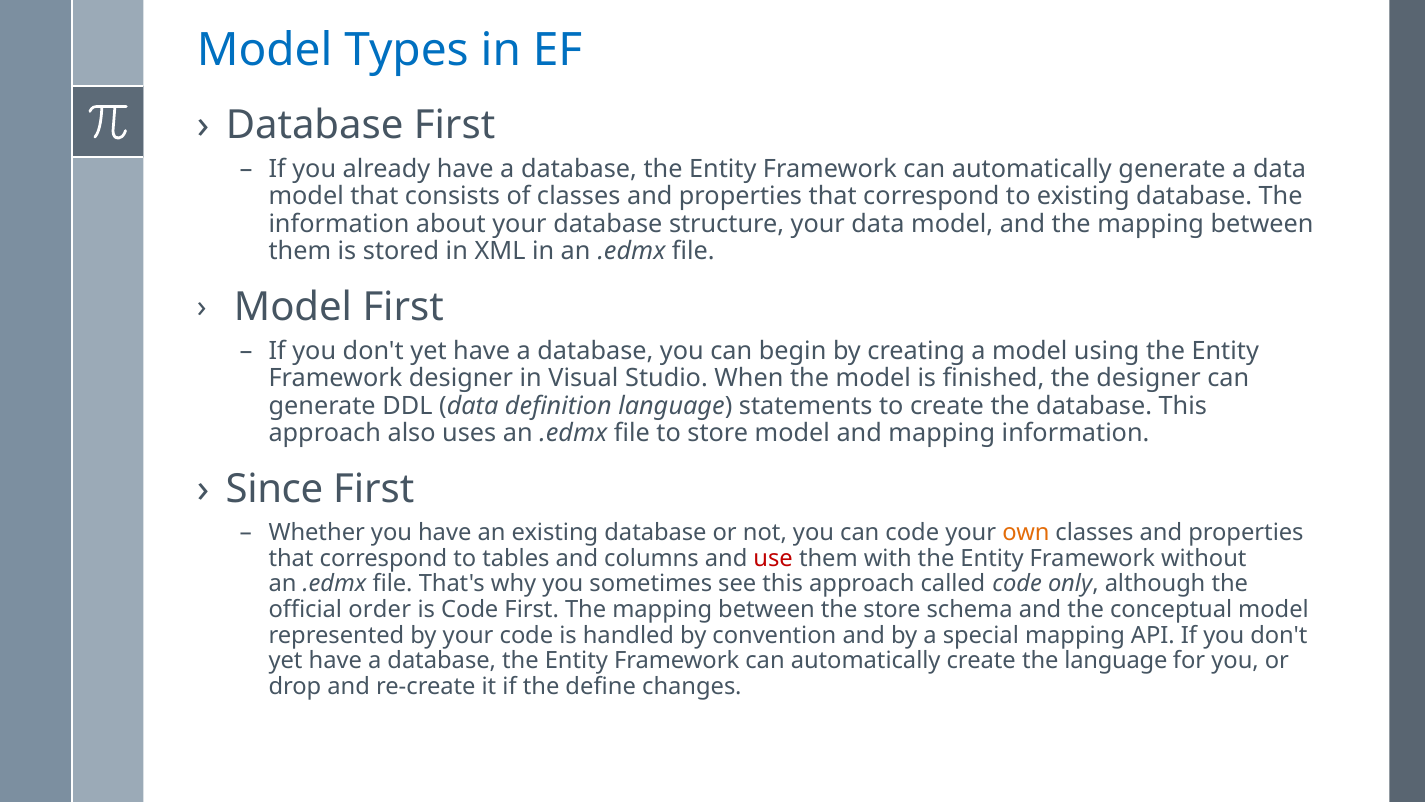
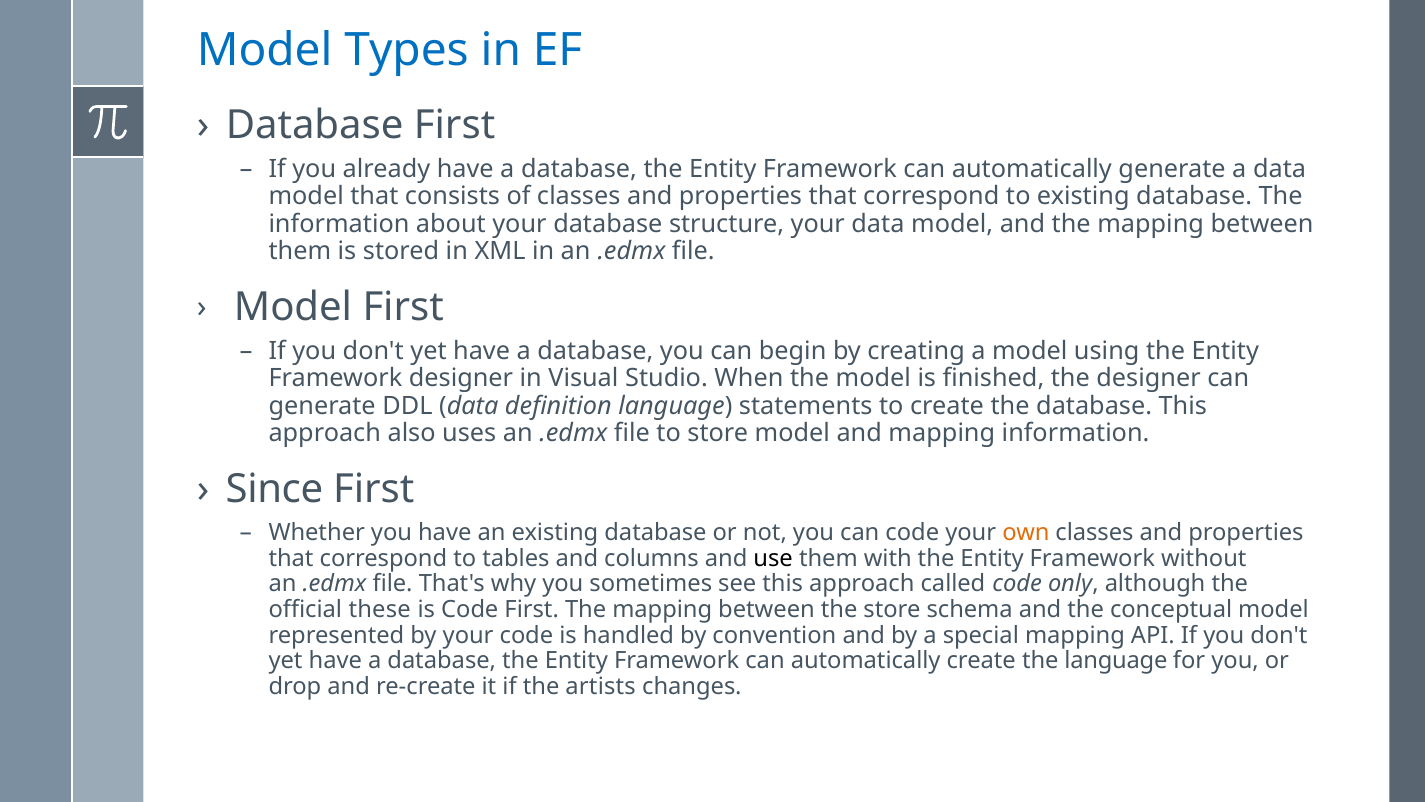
use colour: red -> black
order: order -> these
define: define -> artists
